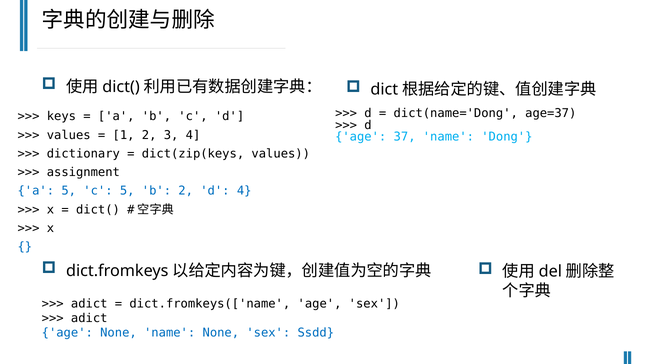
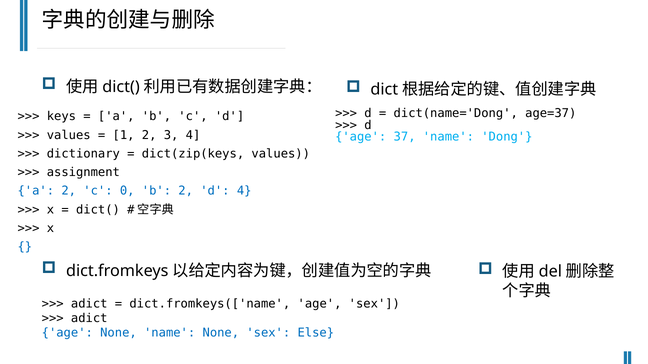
a 5: 5 -> 2
c 5: 5 -> 0
Ssdd: Ssdd -> Else
